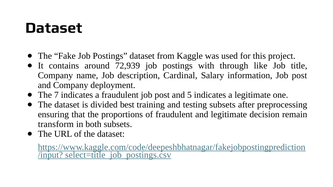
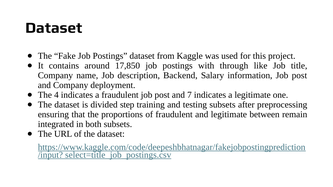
72,939: 72,939 -> 17,850
Cardinal: Cardinal -> Backend
7: 7 -> 4
5: 5 -> 7
best: best -> step
decision: decision -> between
transform: transform -> integrated
